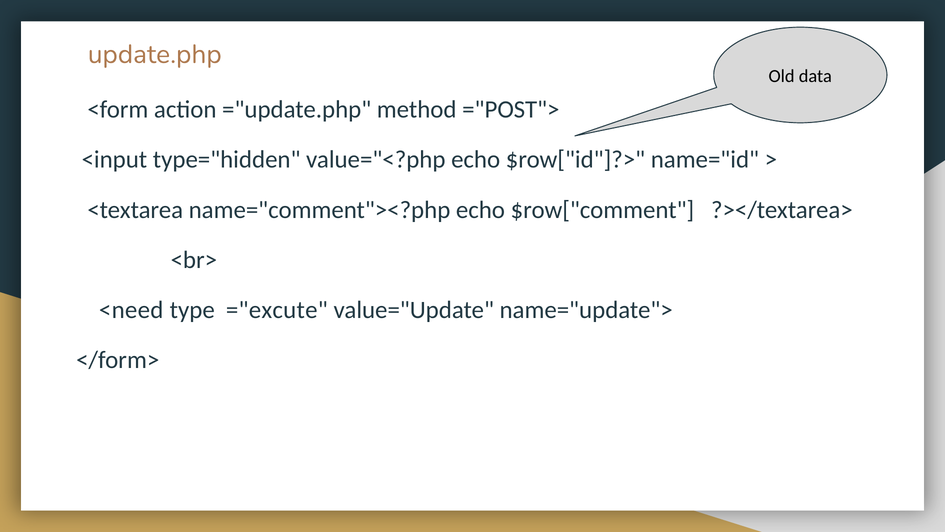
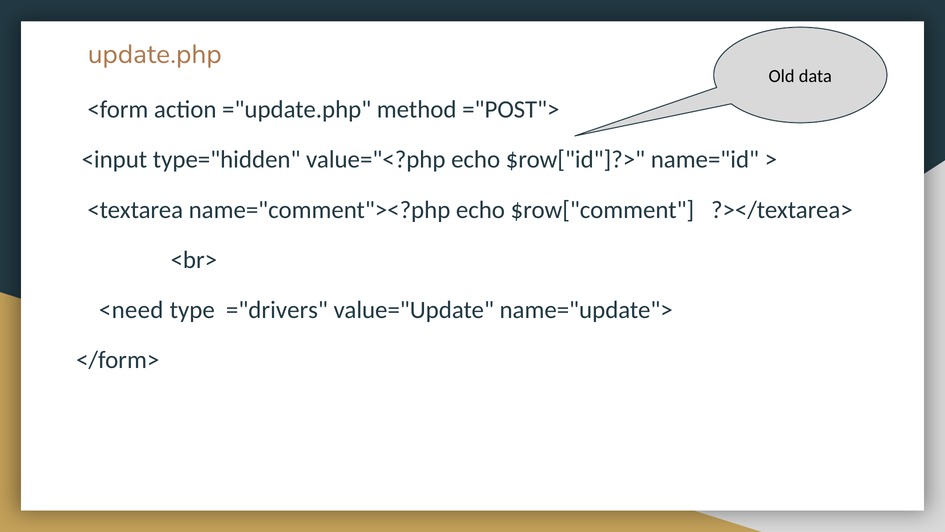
="excute: ="excute -> ="drivers
